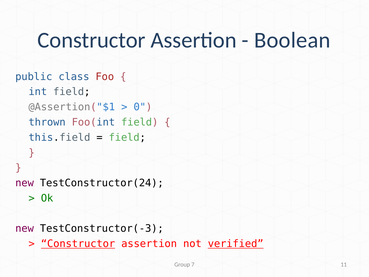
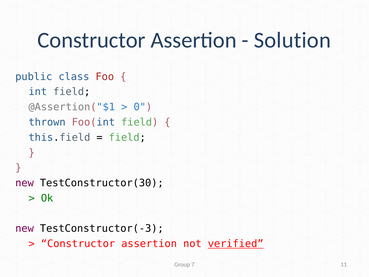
Boolean: Boolean -> Solution
TestConstructor(24: TestConstructor(24 -> TestConstructor(30
Constructor at (78, 244) underline: present -> none
